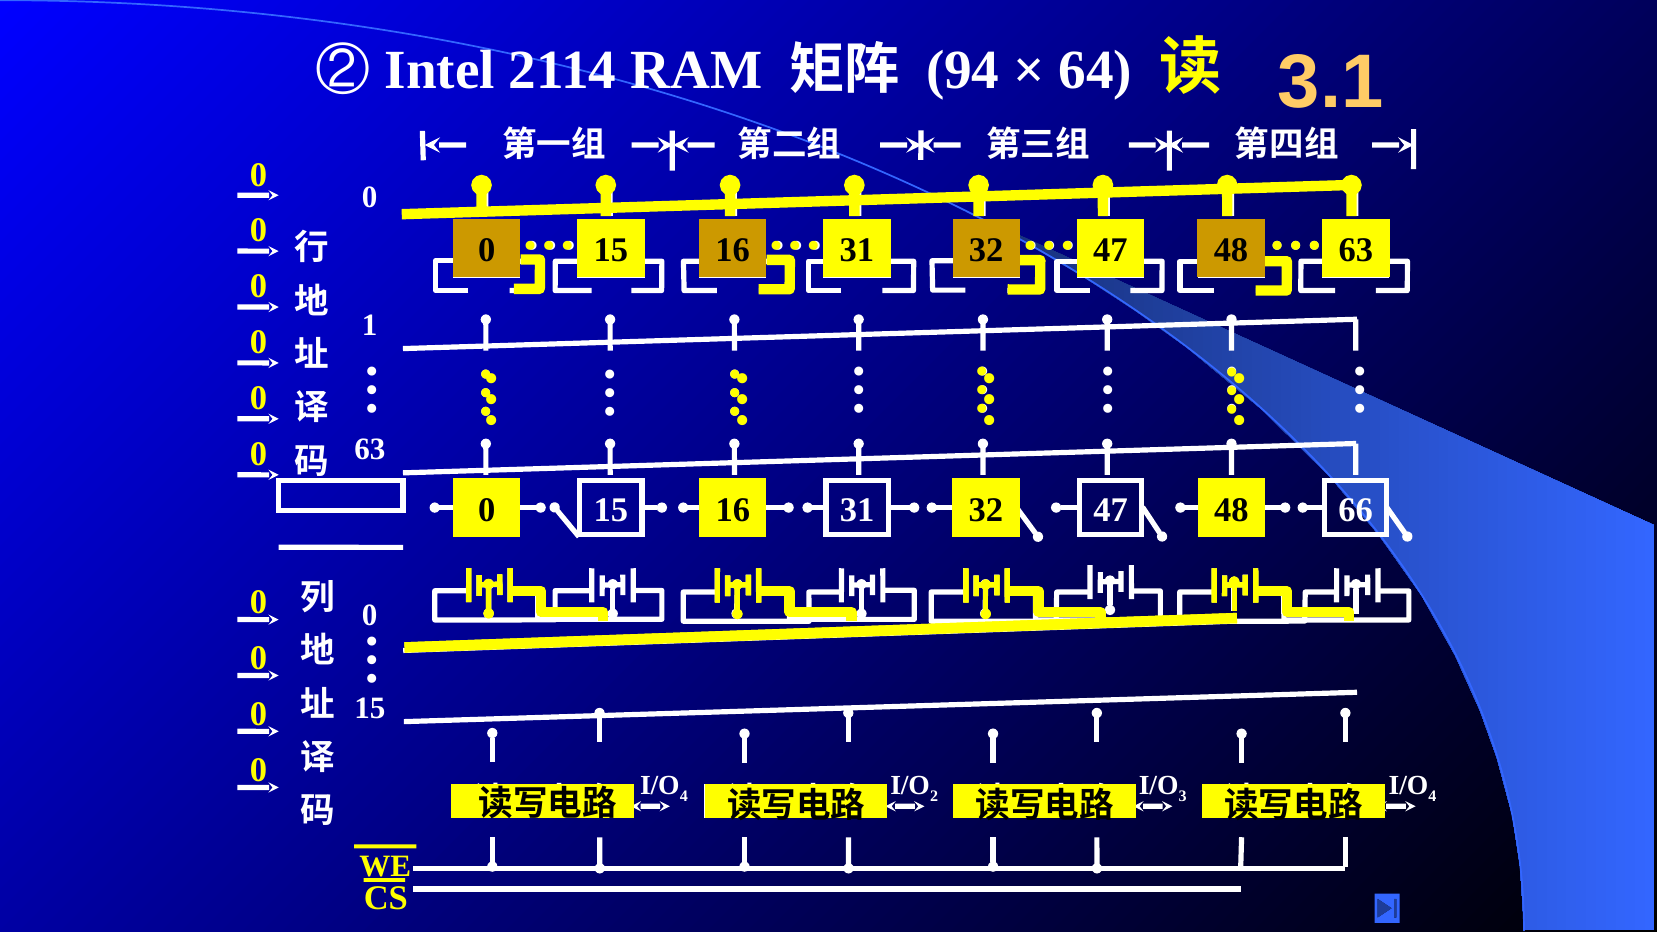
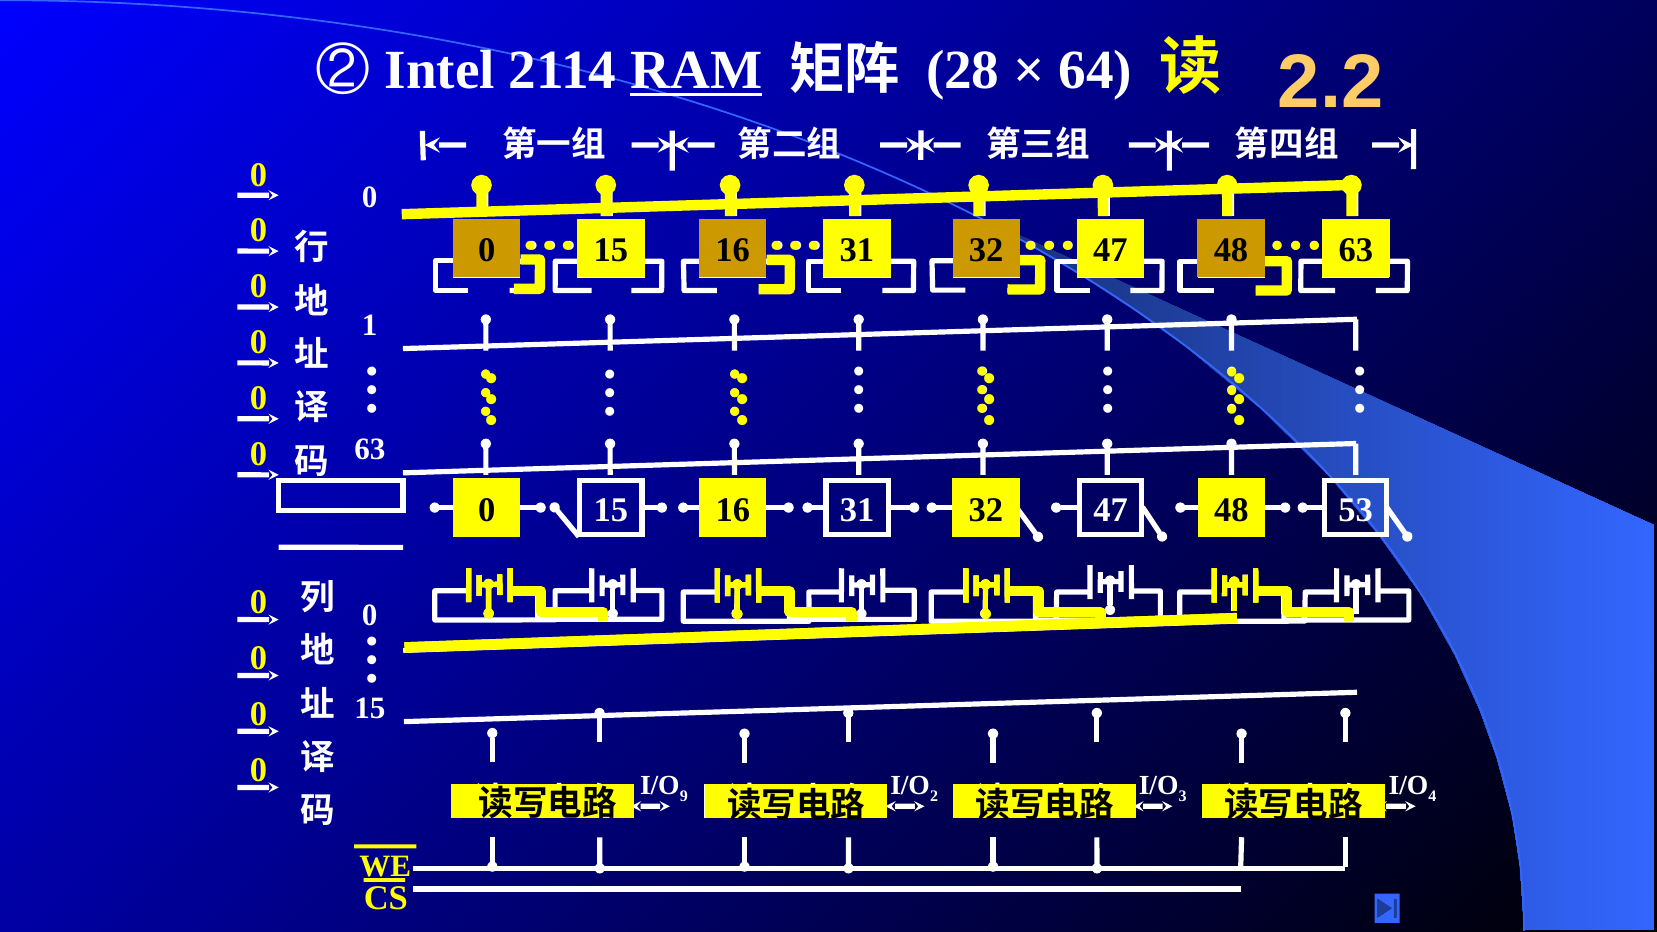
3.1: 3.1 -> 2.2
RAM underline: none -> present
94: 94 -> 28
66: 66 -> 53
4 at (684, 796): 4 -> 9
